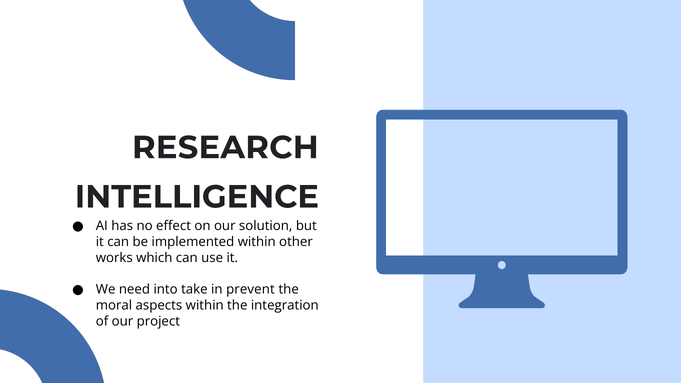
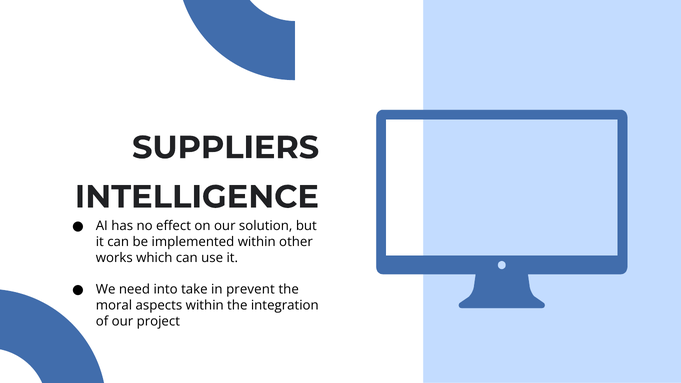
RESEARCH: RESEARCH -> SUPPLIERS
